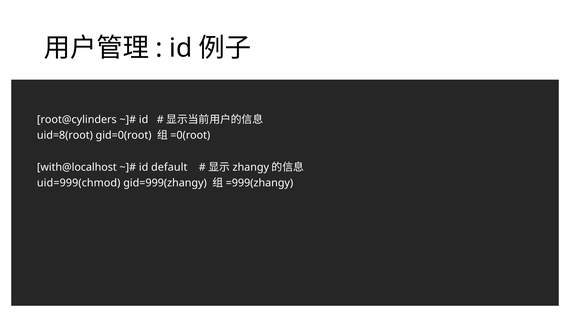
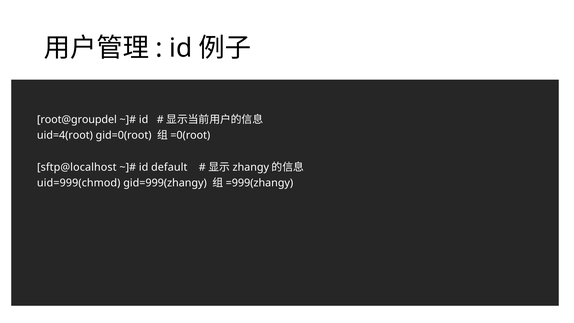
root@cylinders: root@cylinders -> root@groupdel
uid=8(root: uid=8(root -> uid=4(root
with@localhost: with@localhost -> sftp@localhost
